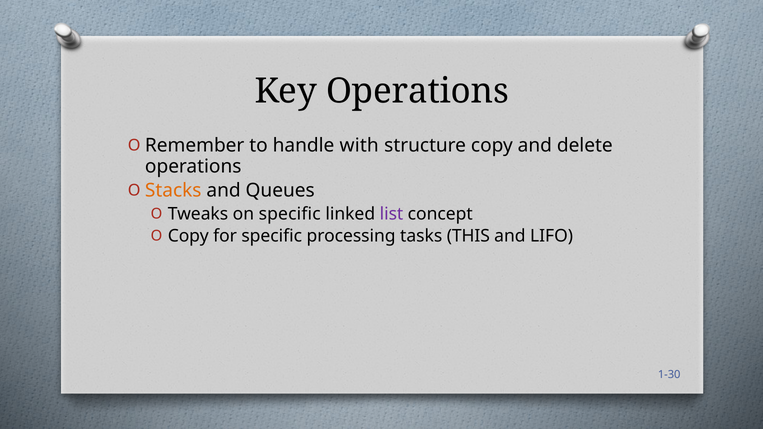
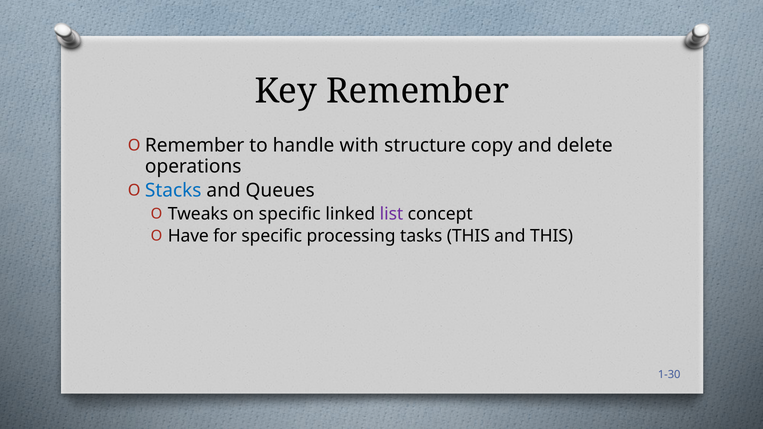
Key Operations: Operations -> Remember
Stacks colour: orange -> blue
Copy at (188, 236): Copy -> Have
and LIFO: LIFO -> THIS
